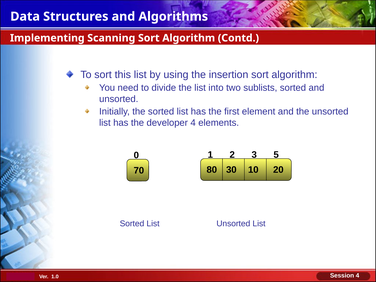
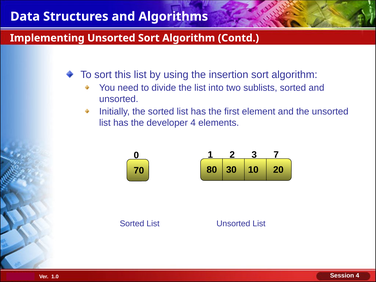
Implementing Scanning: Scanning -> Unsorted
5: 5 -> 7
